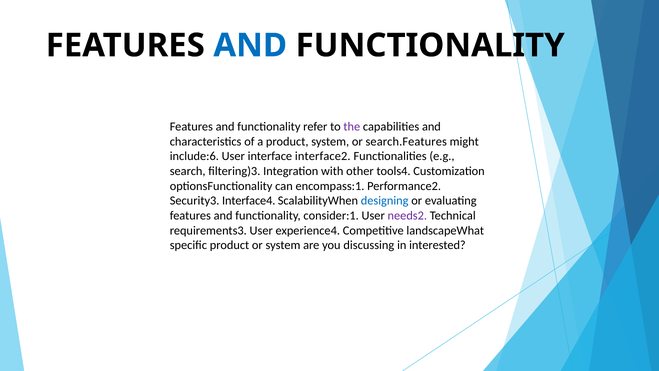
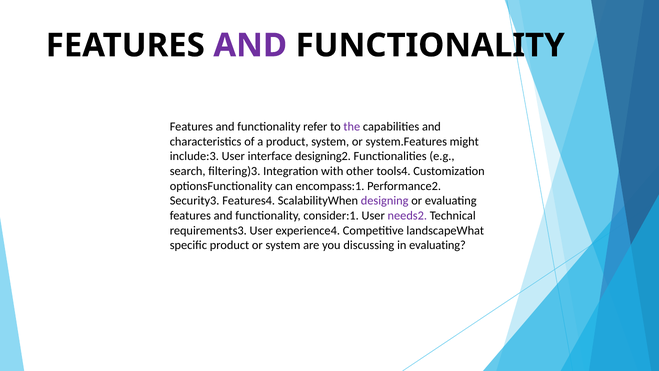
AND at (250, 45) colour: blue -> purple
search.Features: search.Features -> system.Features
include:6: include:6 -> include:3
interface2: interface2 -> designing2
Interface4: Interface4 -> Features4
designing colour: blue -> purple
in interested: interested -> evaluating
